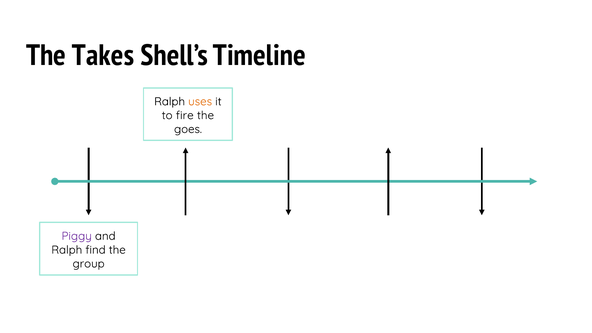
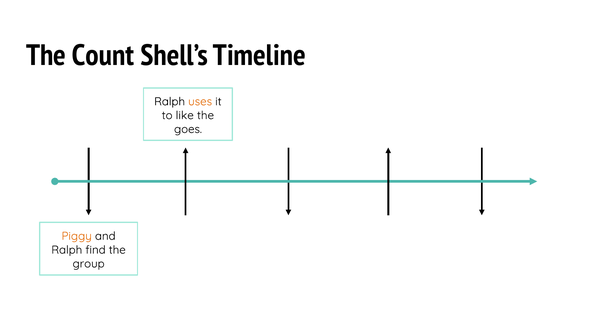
Takes: Takes -> Count
fire: fire -> like
Piggy colour: purple -> orange
